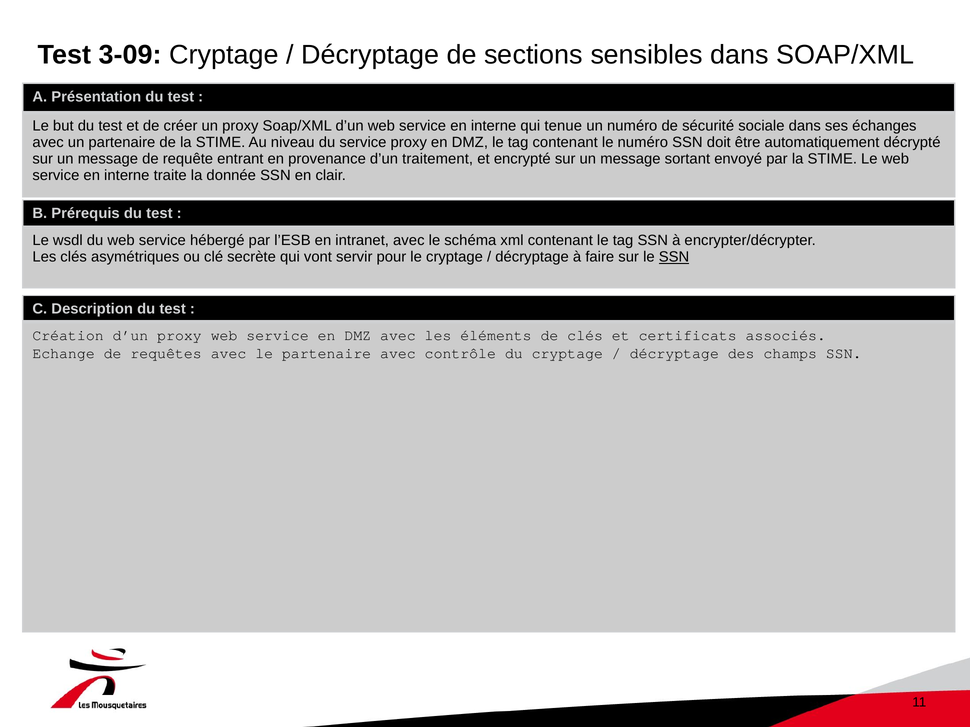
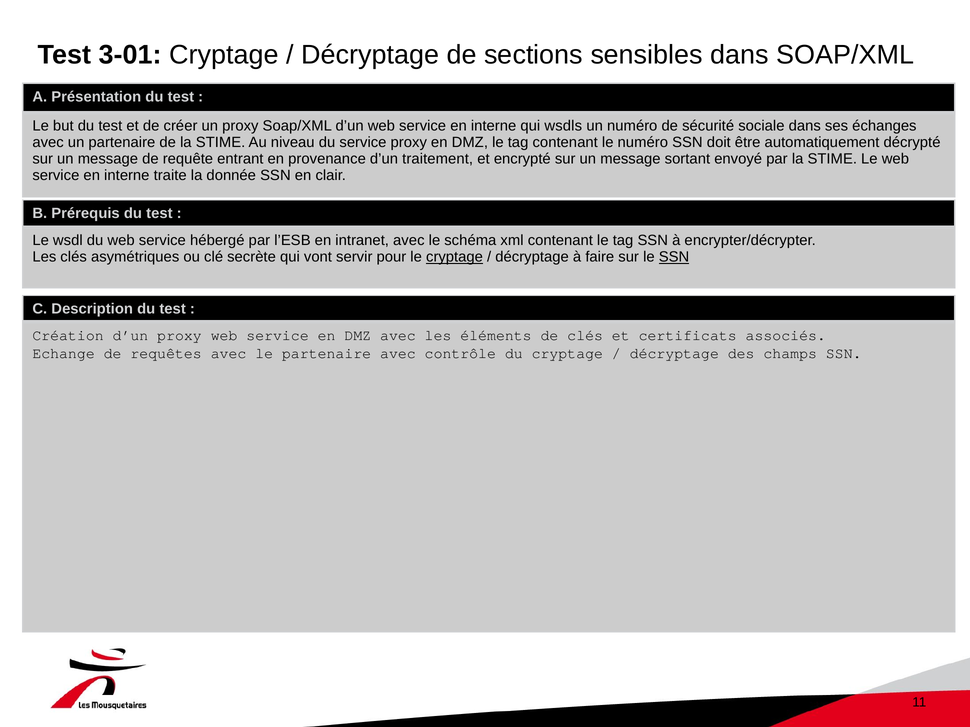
3-09: 3-09 -> 3-01
tenue: tenue -> wsdls
cryptage at (455, 257) underline: none -> present
